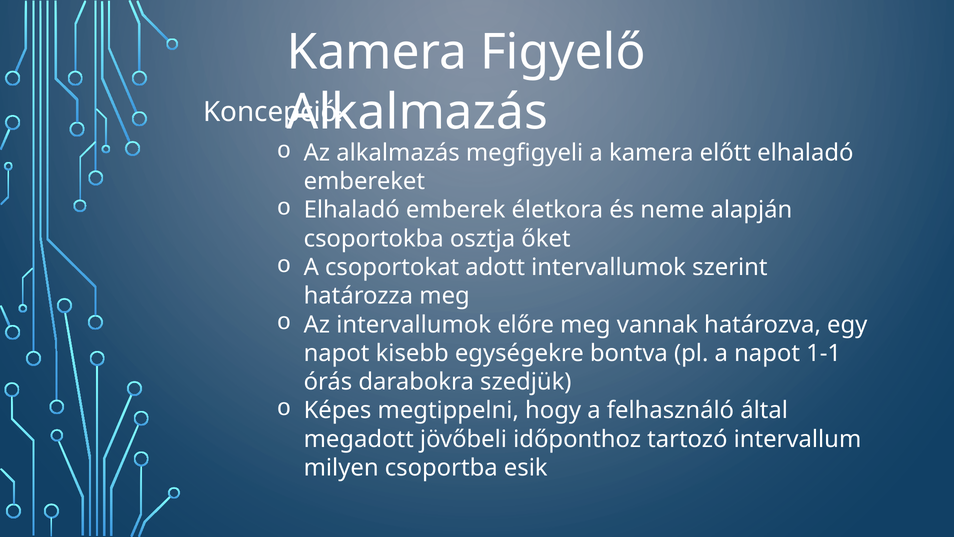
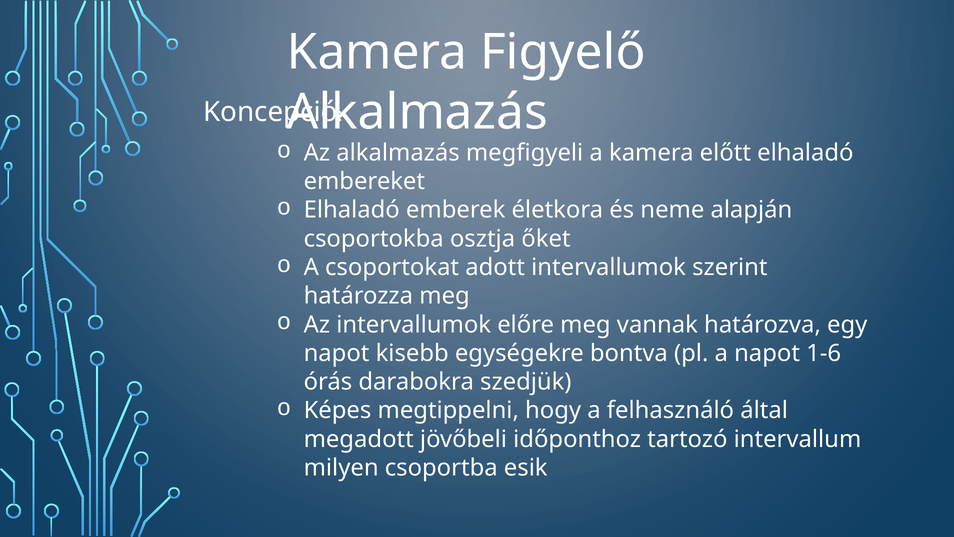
1-1: 1-1 -> 1-6
